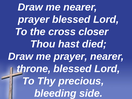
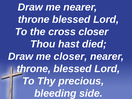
prayer at (34, 19): prayer -> throne
me prayer: prayer -> closer
